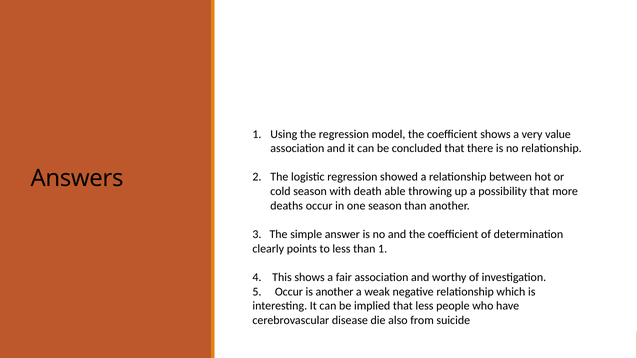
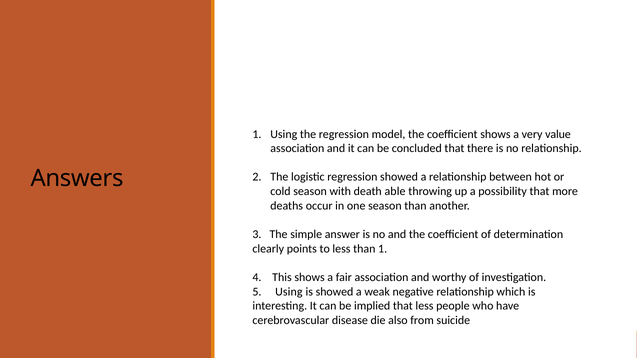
5 Occur: Occur -> Using
is another: another -> showed
